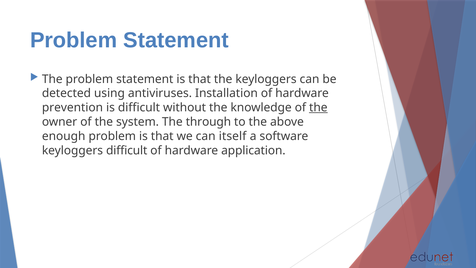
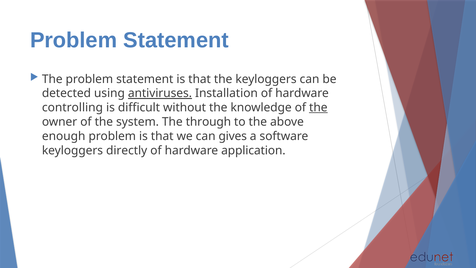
antiviruses underline: none -> present
prevention: prevention -> controlling
itself: itself -> gives
keyloggers difficult: difficult -> directly
